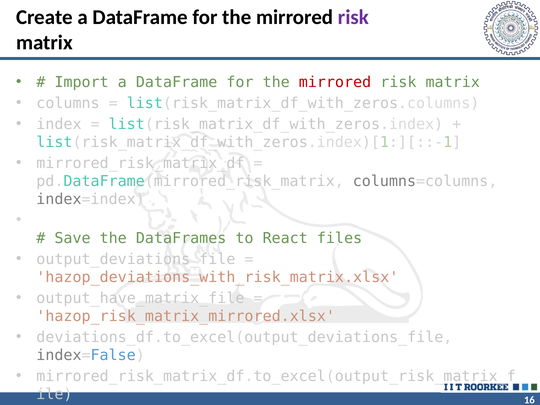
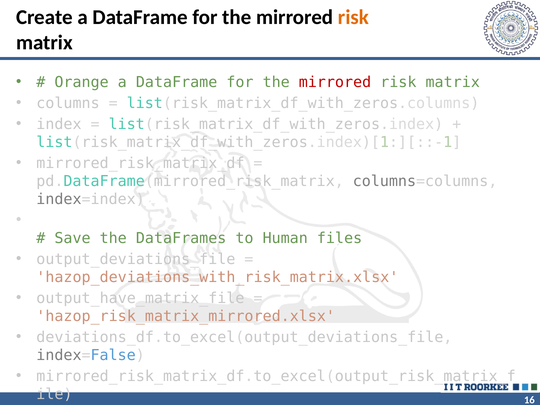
risk at (353, 17) colour: purple -> orange
Import: Import -> Orange
React: React -> Human
